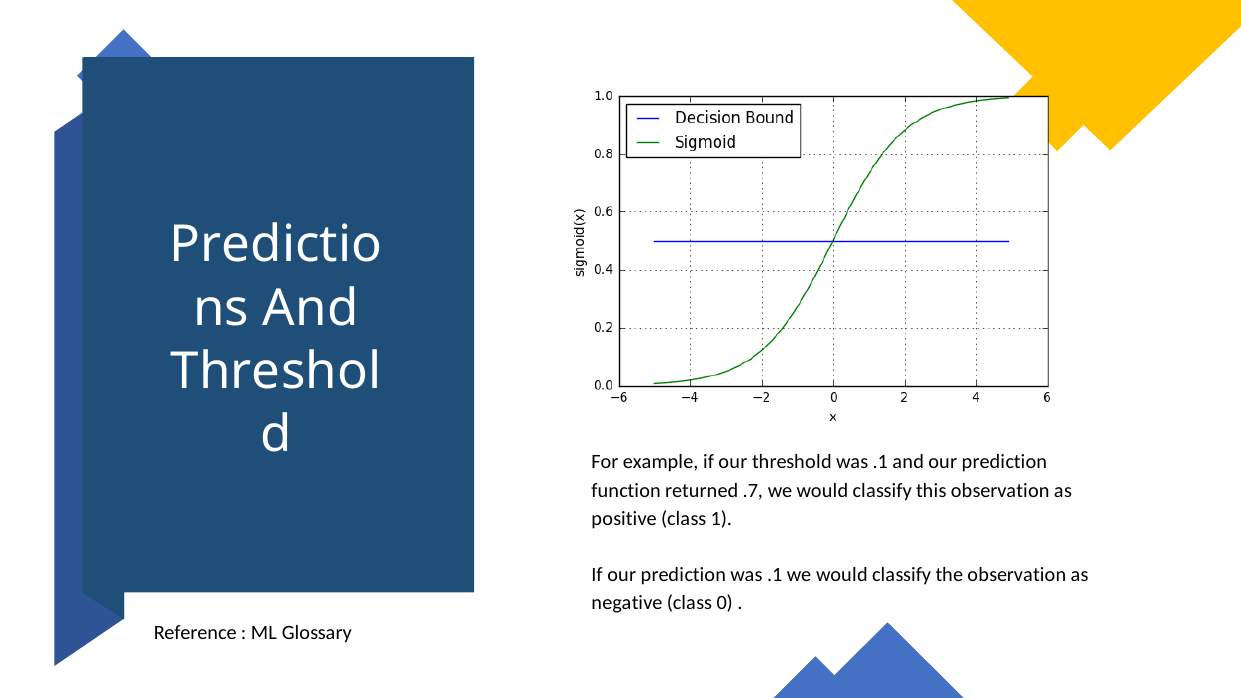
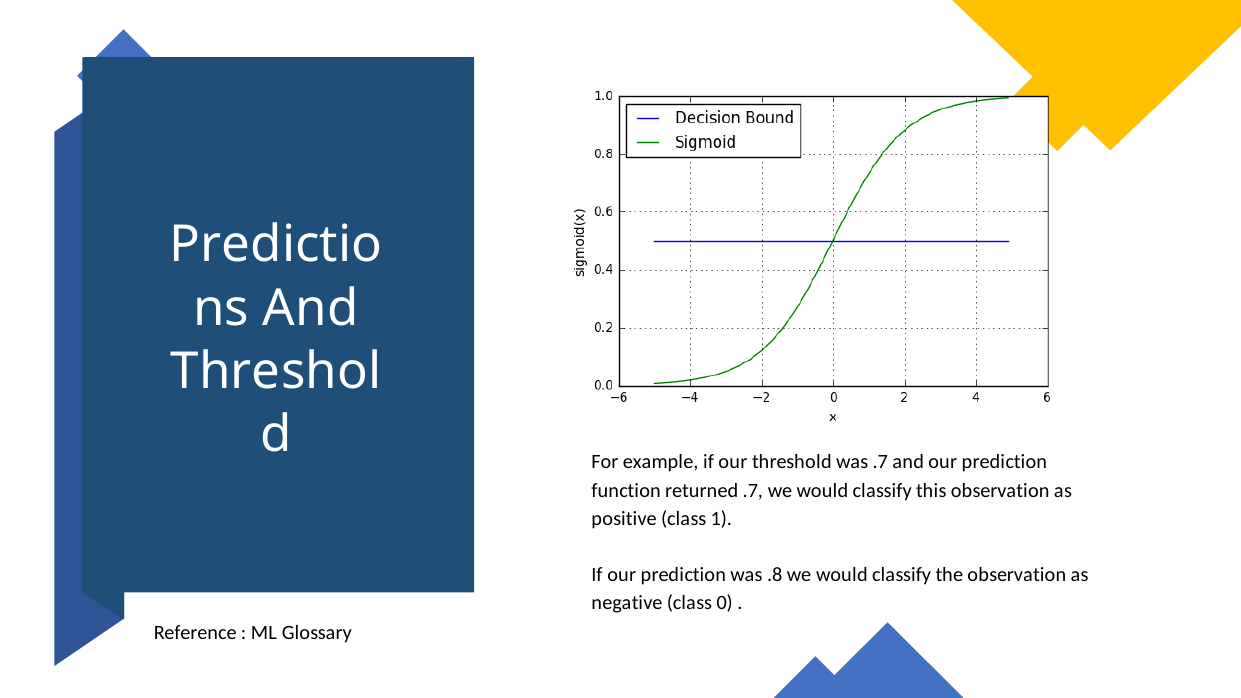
threshold was .1: .1 -> .7
prediction was .1: .1 -> .8
